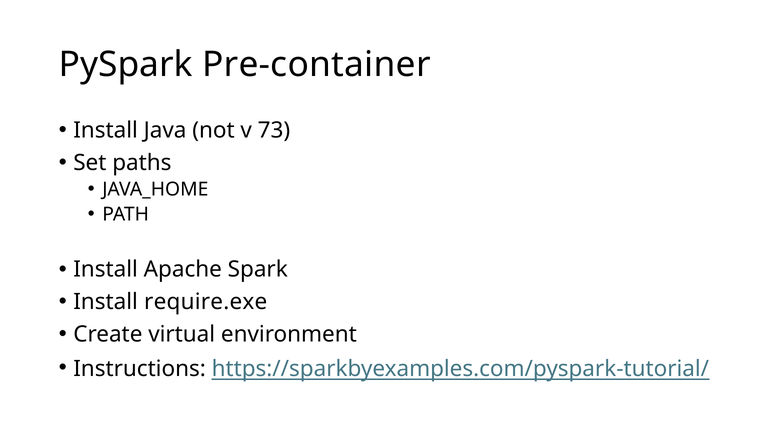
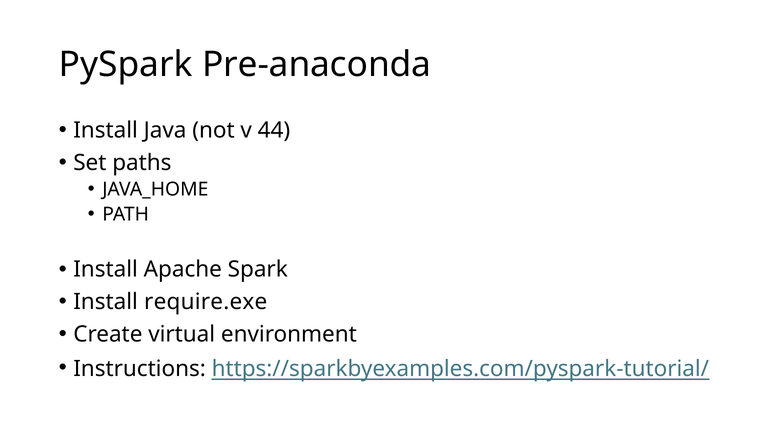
Pre-container: Pre-container -> Pre-anaconda
73: 73 -> 44
